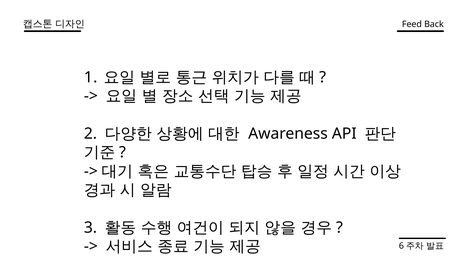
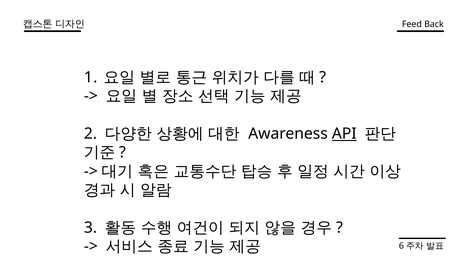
API underline: none -> present
